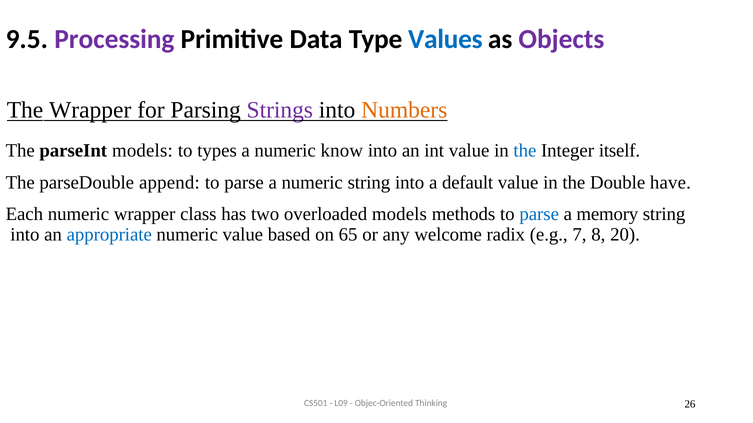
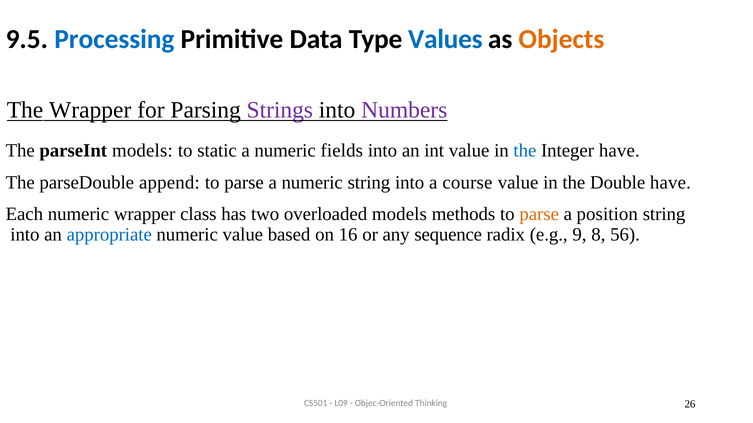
Processing colour: purple -> blue
Objects colour: purple -> orange
Numbers colour: orange -> purple
types: types -> static
know: know -> fields
Integer itself: itself -> have
default: default -> course
parse at (539, 214) colour: blue -> orange
memory: memory -> position
65: 65 -> 16
welcome: welcome -> sequence
7: 7 -> 9
20: 20 -> 56
